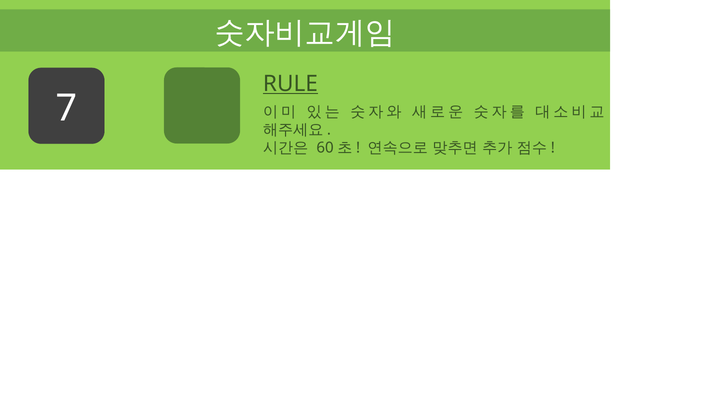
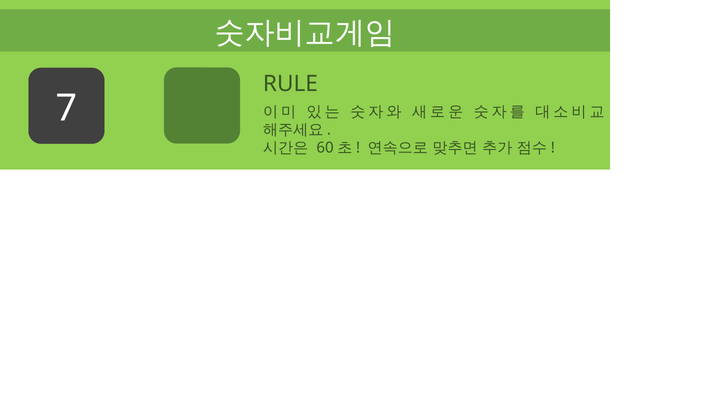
RULE underline: present -> none
